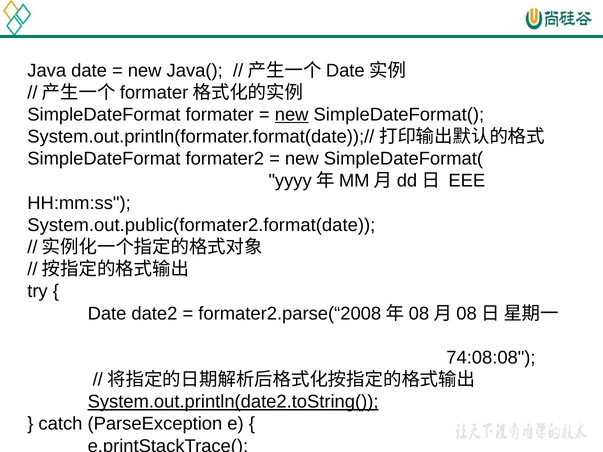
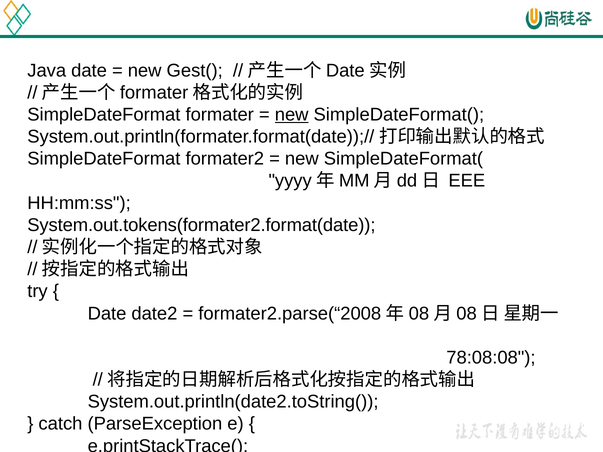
Java(: Java( -> Gest(
System.out.public(formater2.format(date: System.out.public(formater2.format(date -> System.out.tokens(formater2.format(date
74:08:08: 74:08:08 -> 78:08:08
System.out.println(date2.toString( underline: present -> none
